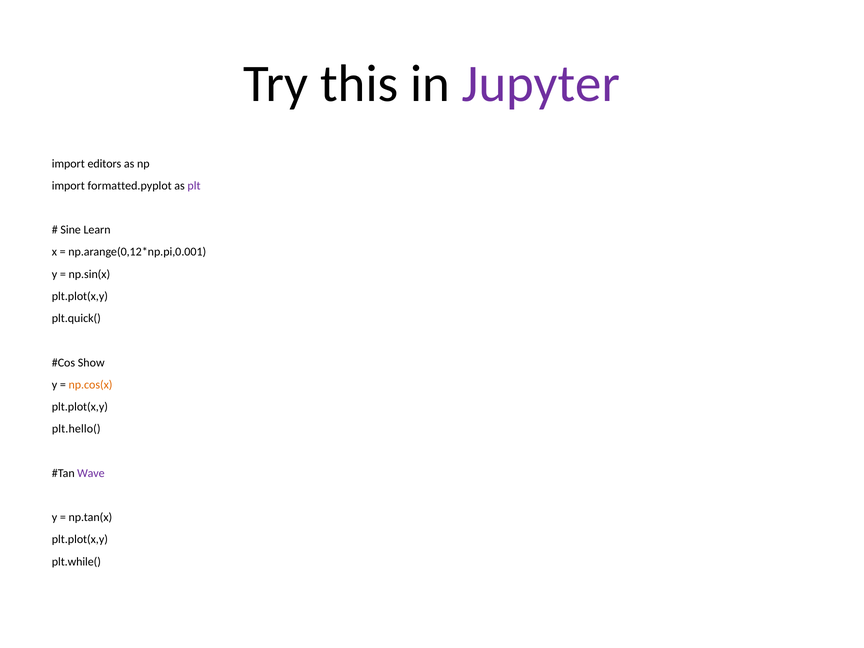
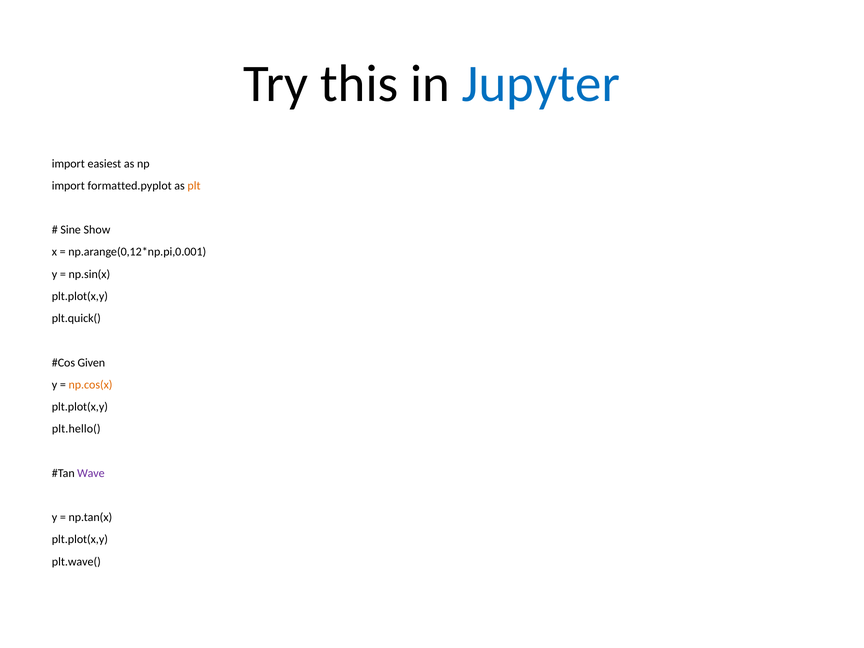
Jupyter colour: purple -> blue
editors: editors -> easiest
plt colour: purple -> orange
Learn: Learn -> Show
Show: Show -> Given
plt.while(: plt.while( -> plt.wave(
